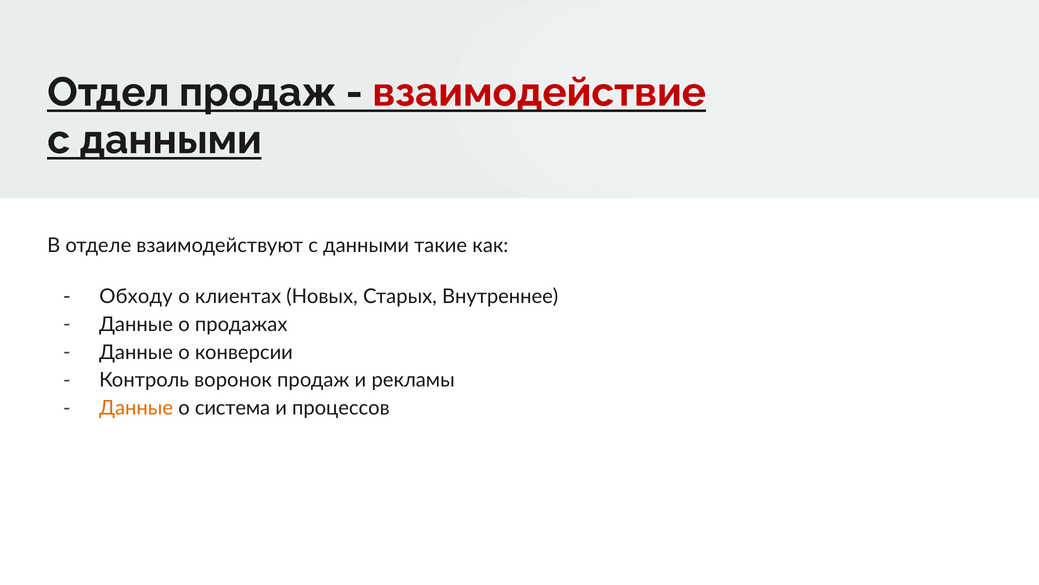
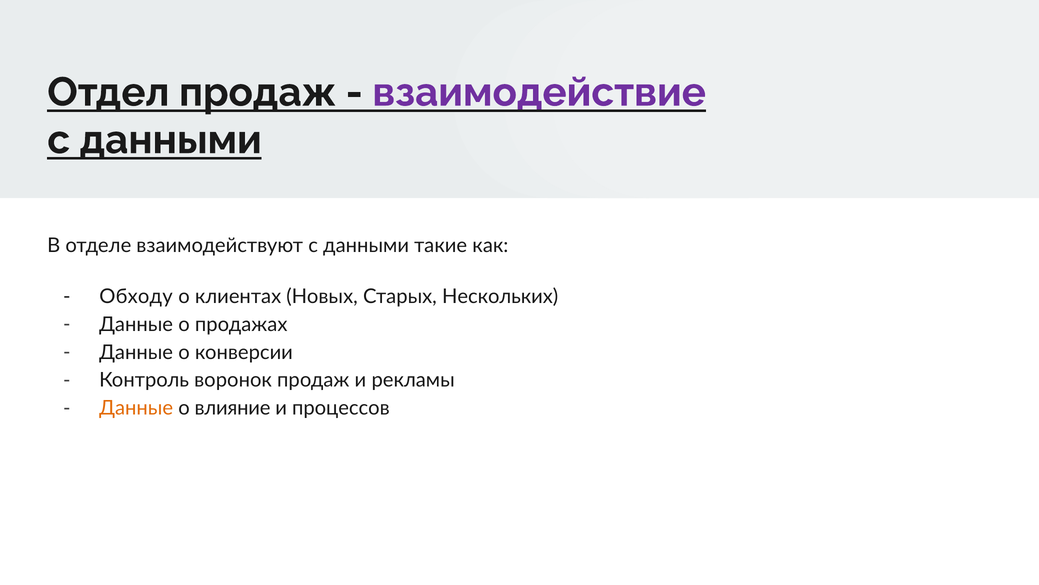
взаимодействие colour: red -> purple
Внутреннее: Внутреннее -> Нескольких
система: система -> влияние
